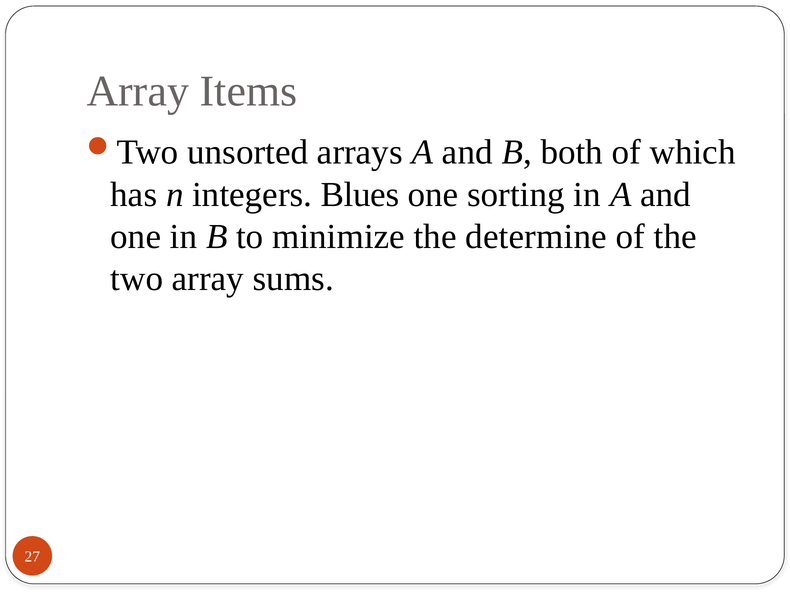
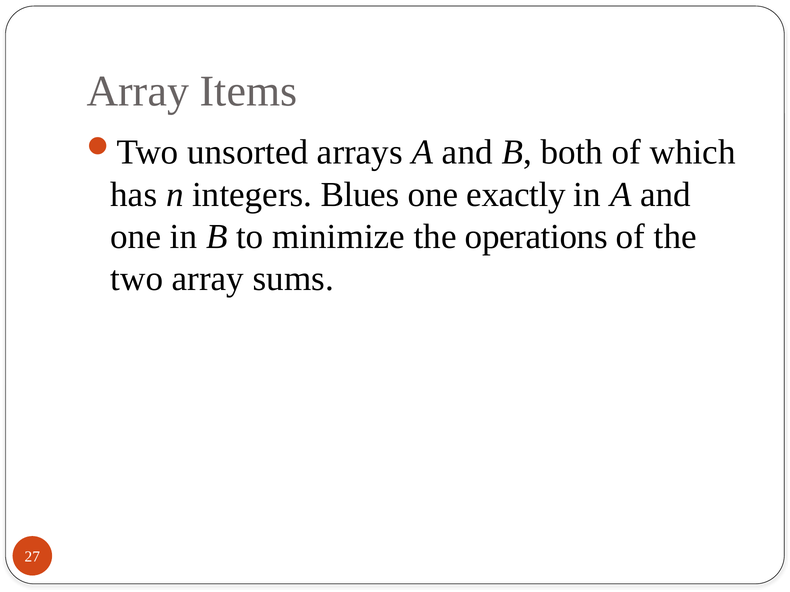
sorting: sorting -> exactly
determine: determine -> operations
